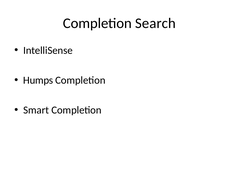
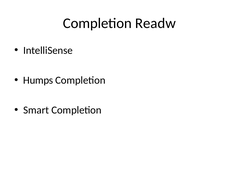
Search: Search -> Readw
